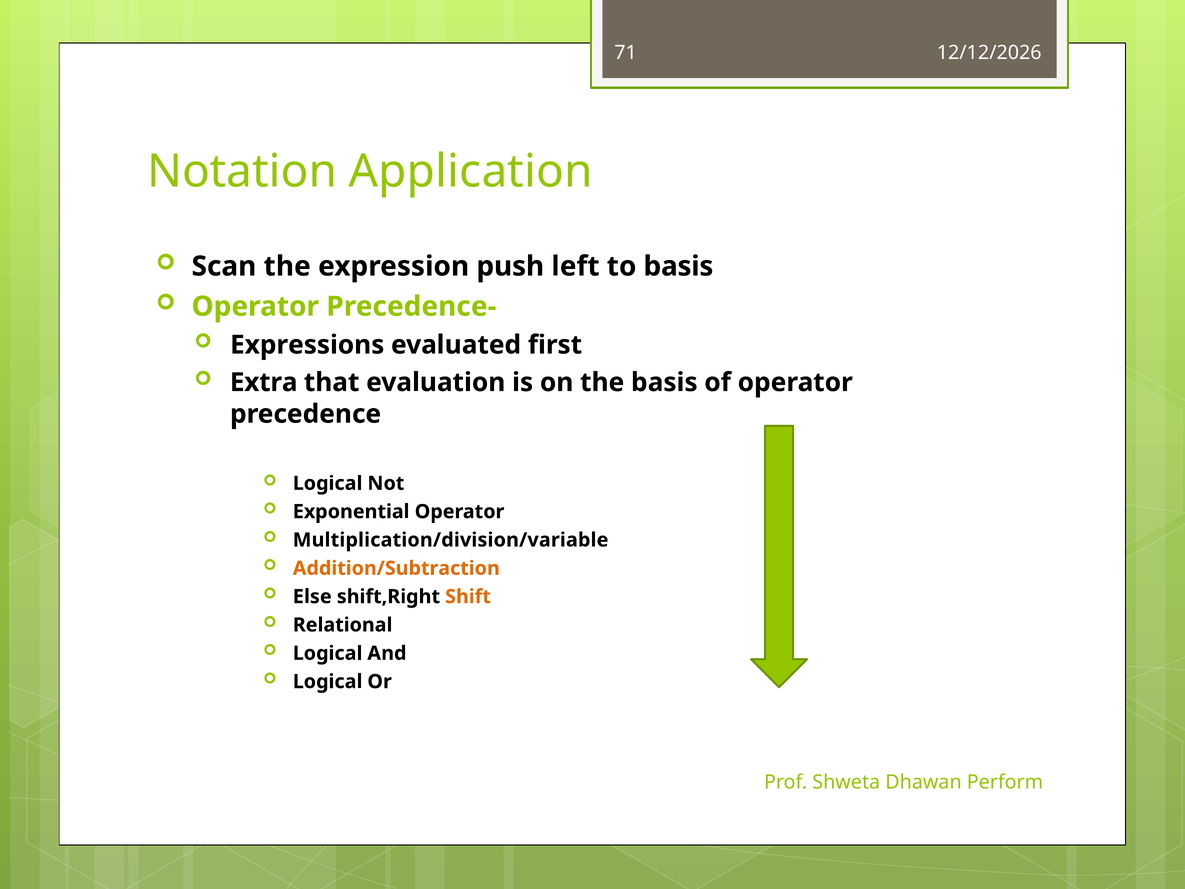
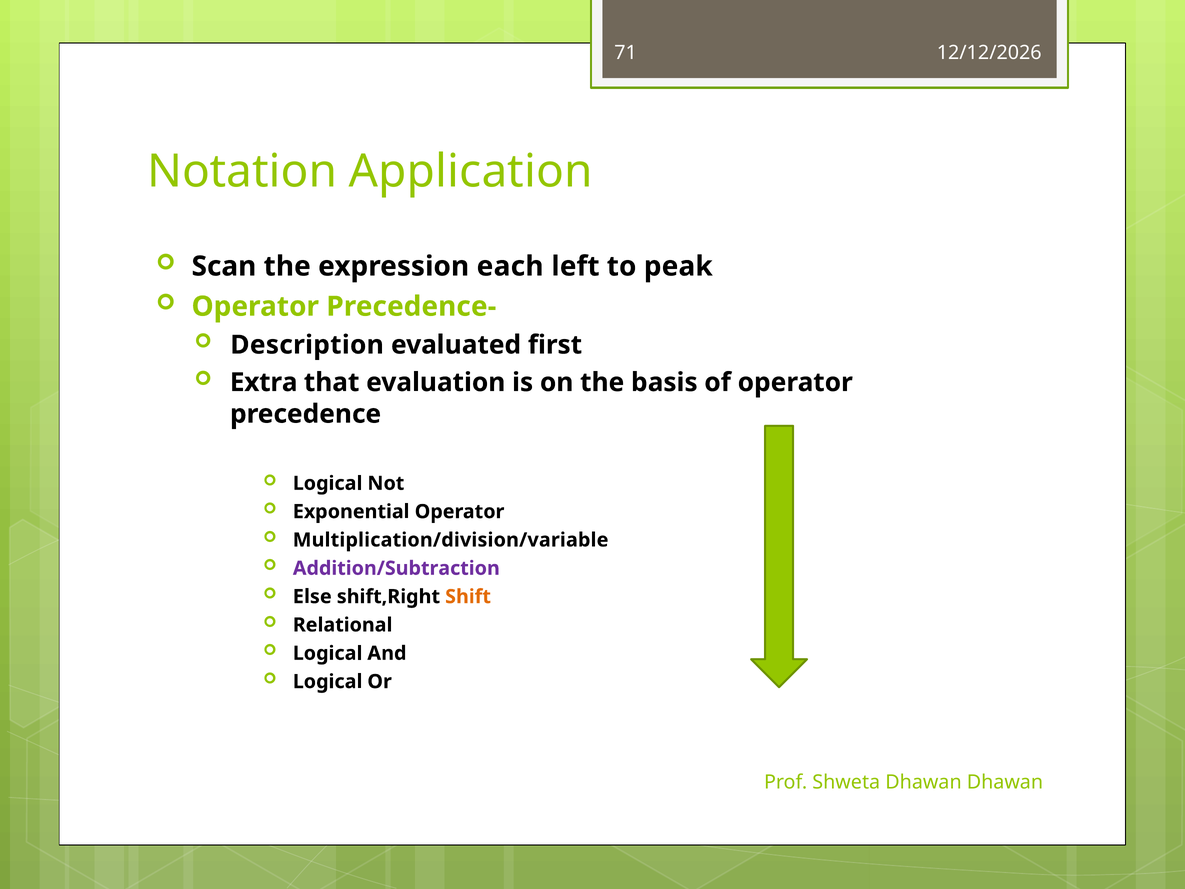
push: push -> each
to basis: basis -> peak
Expressions: Expressions -> Description
Addition/Subtraction colour: orange -> purple
Dhawan Perform: Perform -> Dhawan
